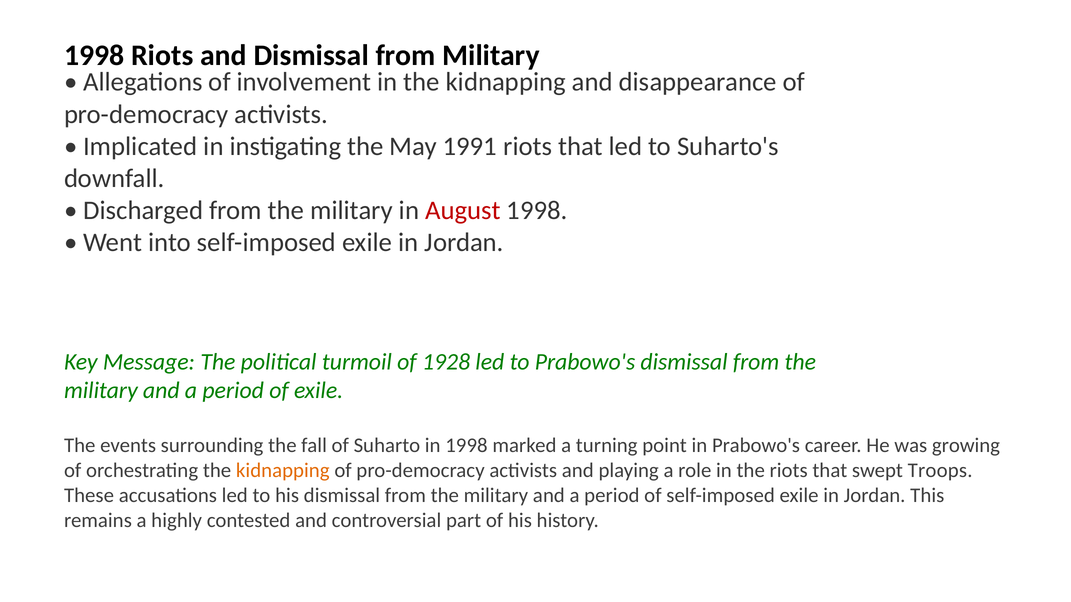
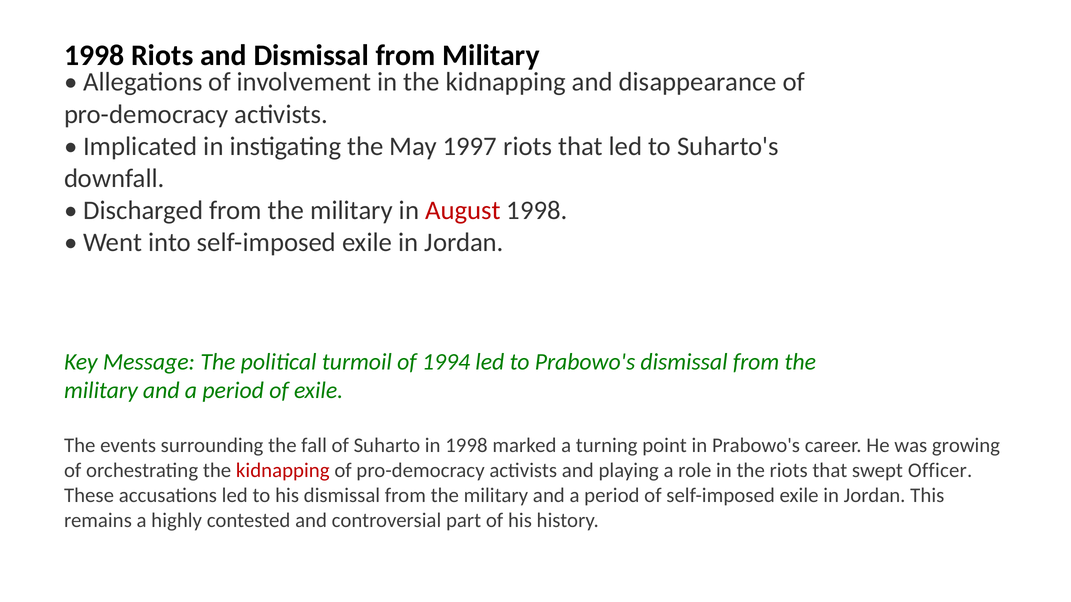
1991: 1991 -> 1997
1928: 1928 -> 1994
kidnapping at (283, 471) colour: orange -> red
Troops: Troops -> Officer
